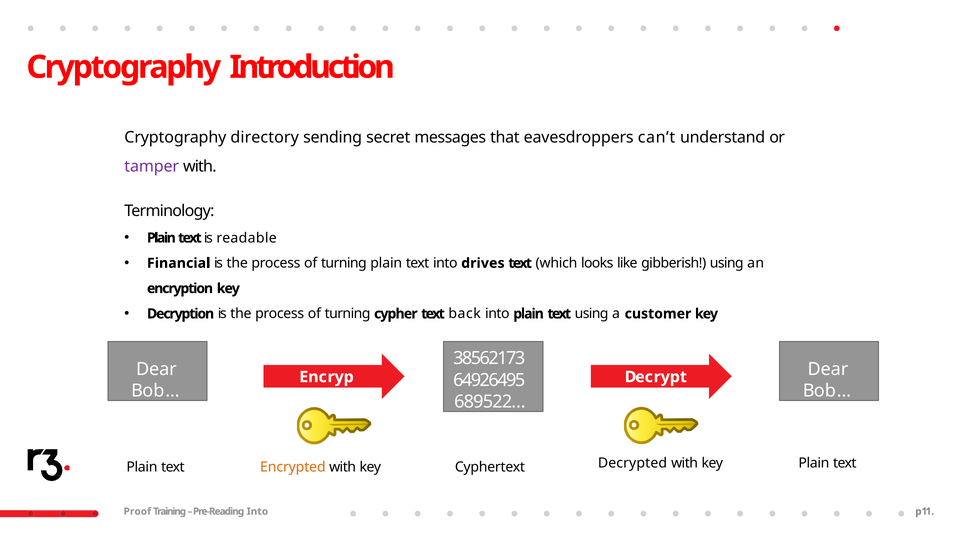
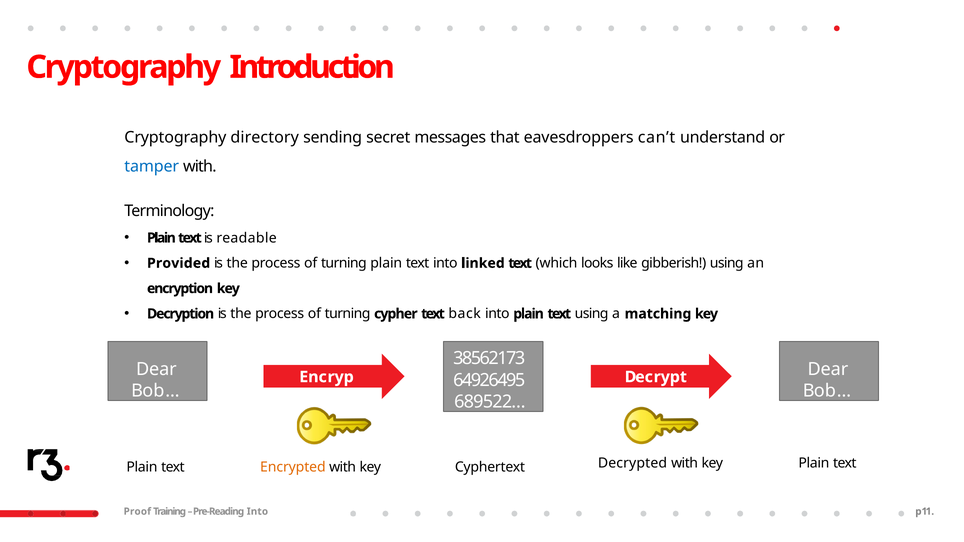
tamper colour: purple -> blue
Financial: Financial -> Provided
drives: drives -> linked
customer: customer -> matching
